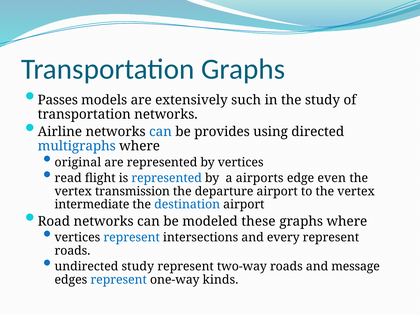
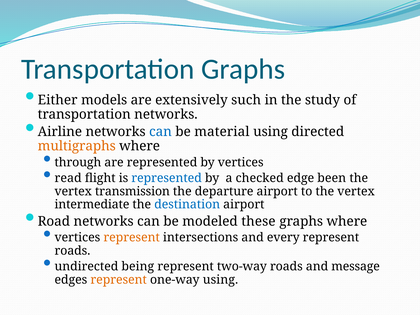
Passes: Passes -> Either
provides: provides -> material
multigraphs colour: blue -> orange
original: original -> through
airports: airports -> checked
even: even -> been
represent at (132, 237) colour: blue -> orange
undirected study: study -> being
represent at (119, 280) colour: blue -> orange
one-way kinds: kinds -> using
